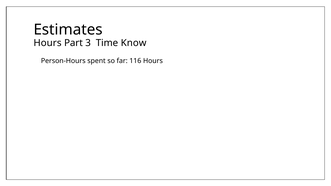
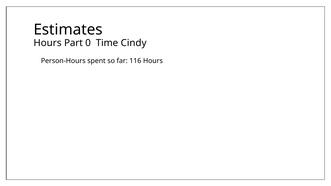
3: 3 -> 0
Know: Know -> Cindy
